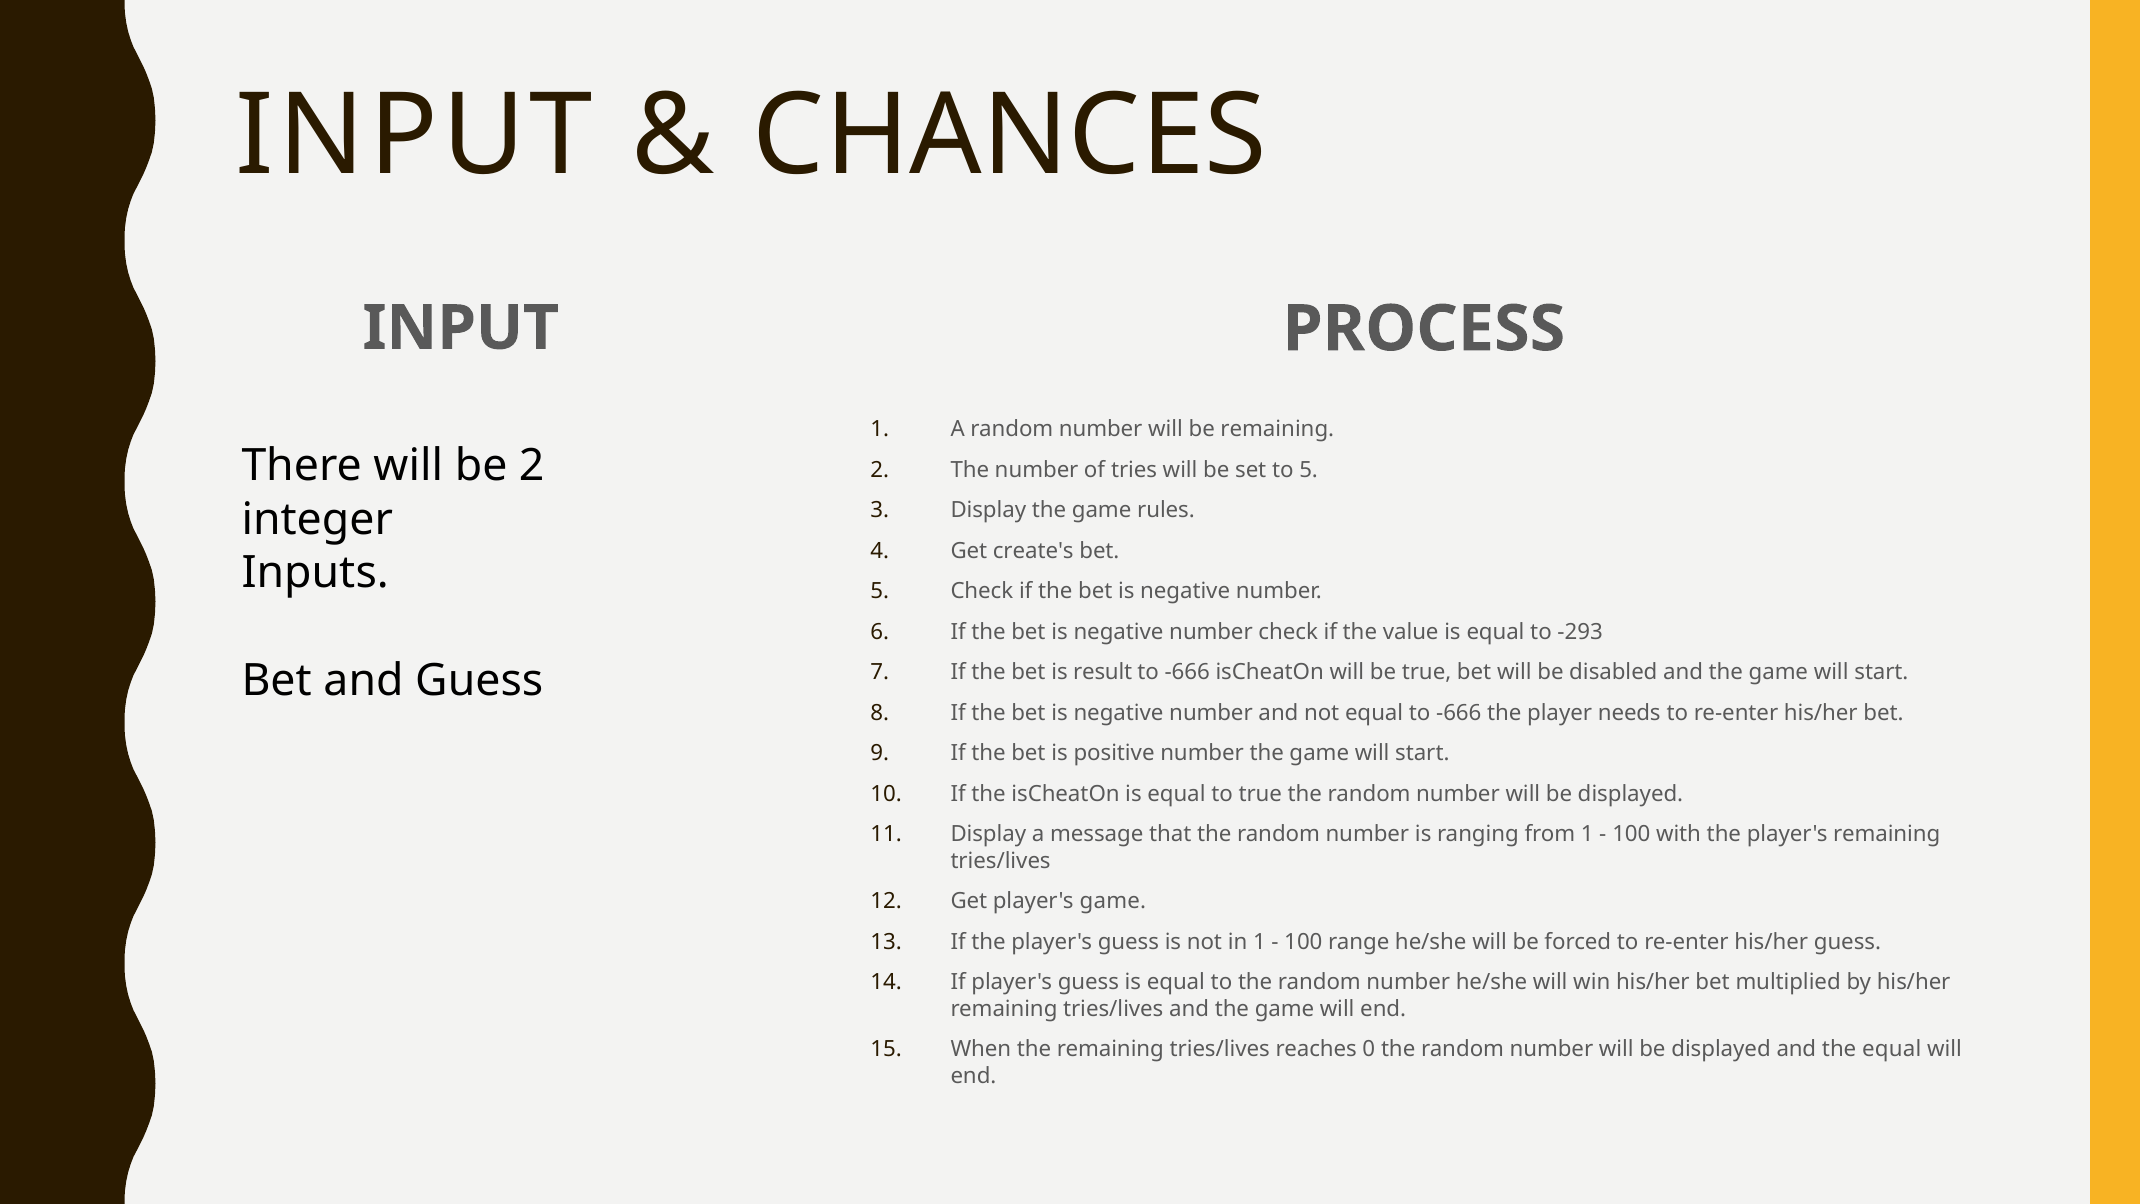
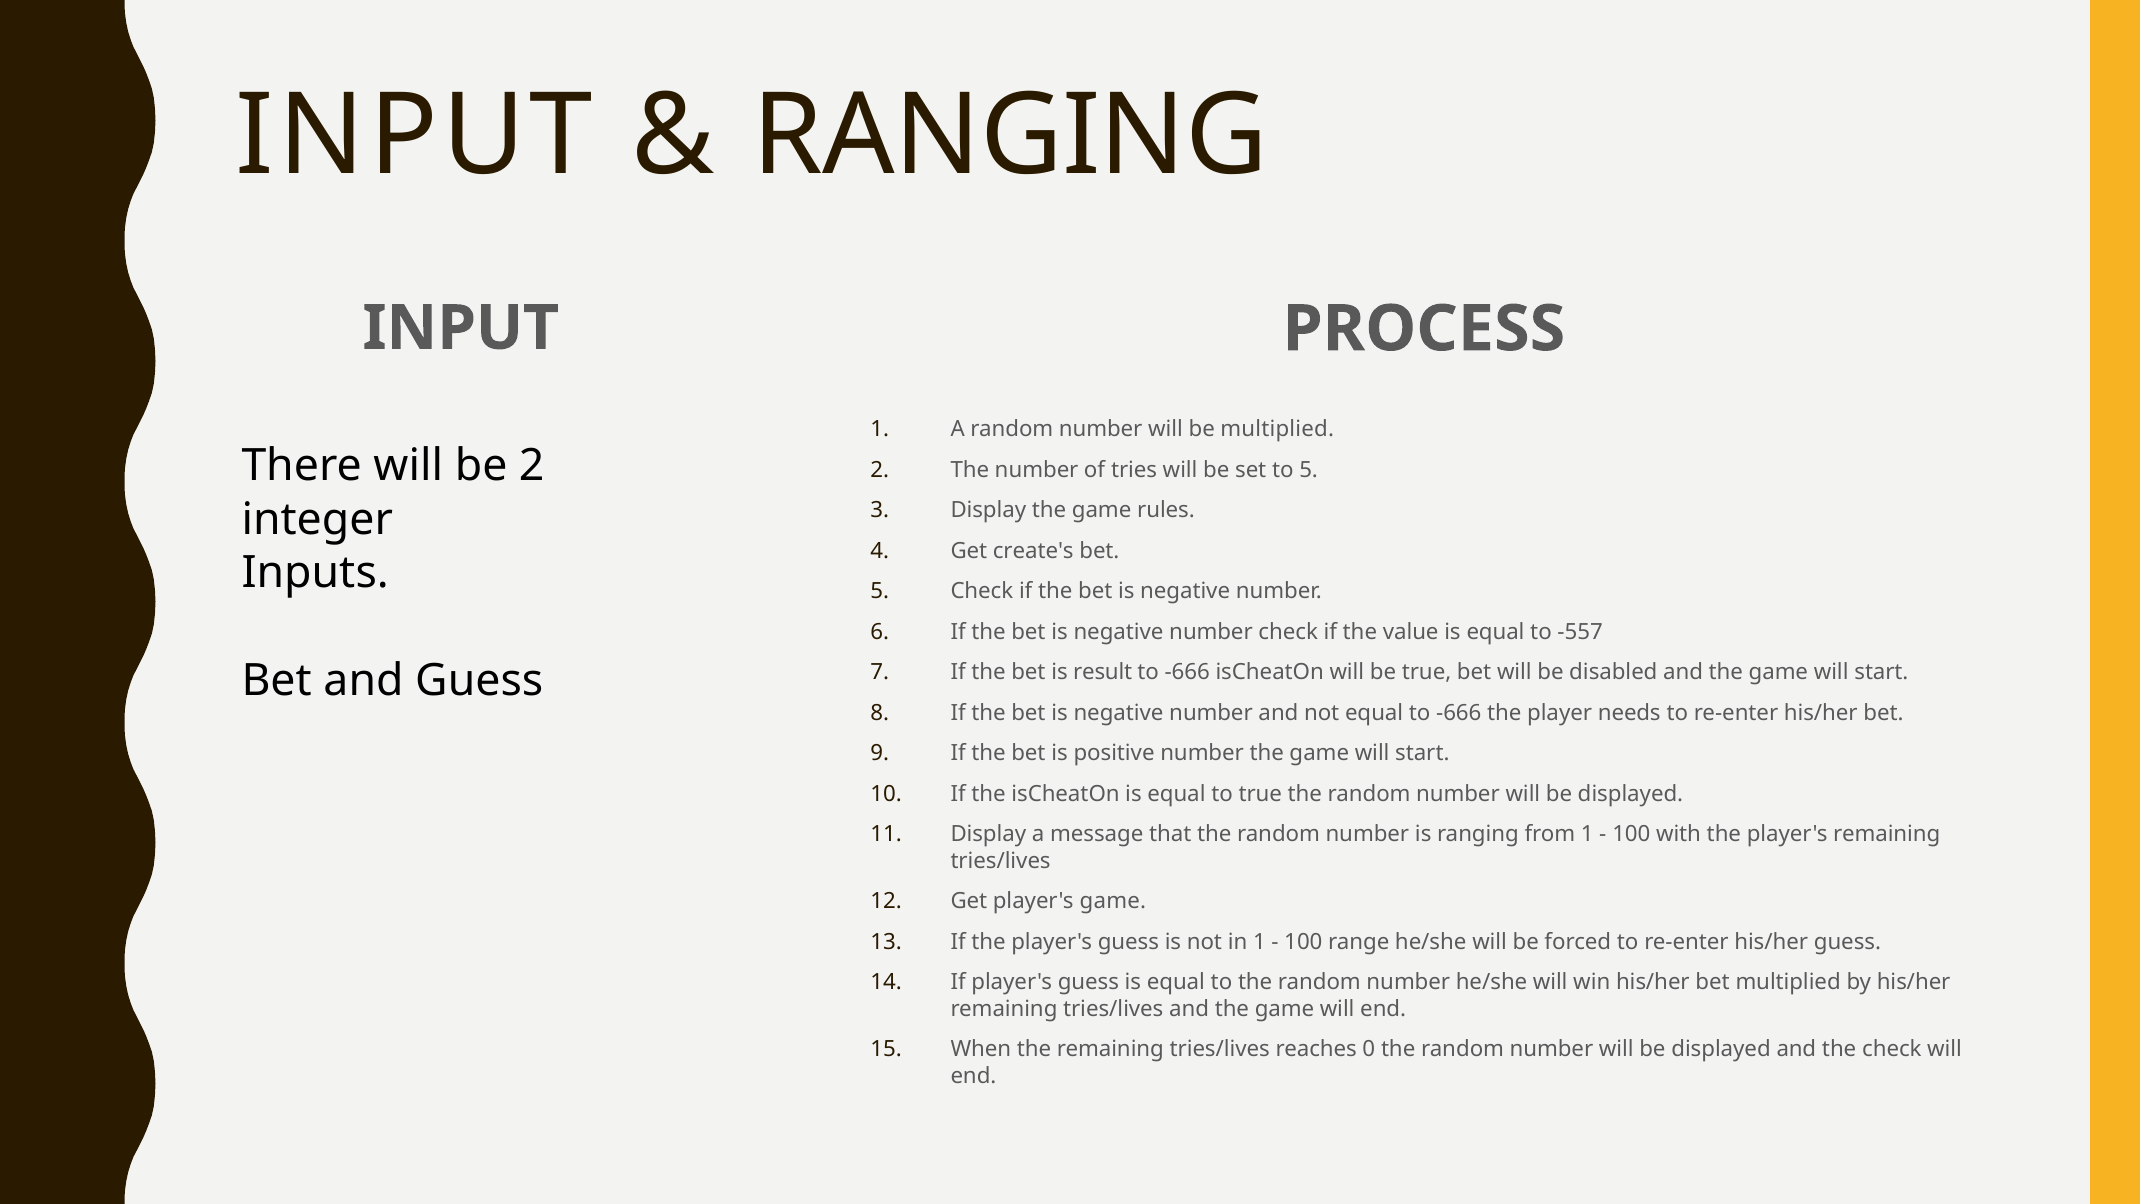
CHANCES at (1010, 136): CHANCES -> RANGING
be remaining: remaining -> multiplied
-293: -293 -> -557
the equal: equal -> check
